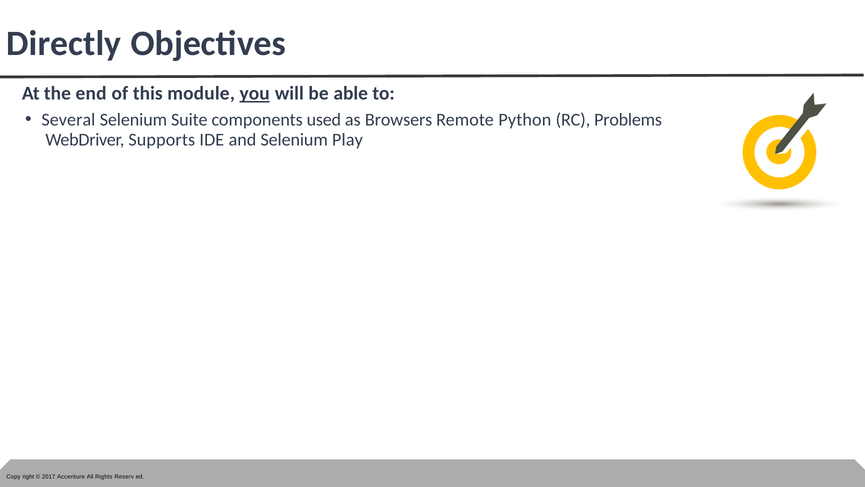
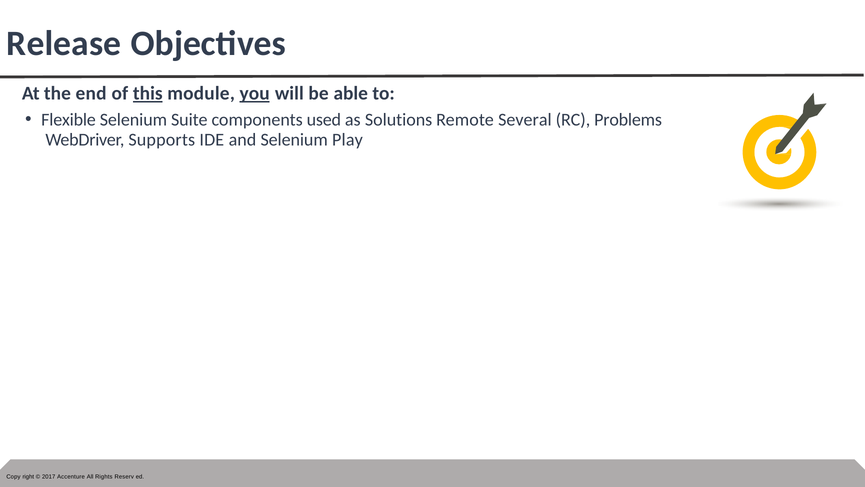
Directly: Directly -> Release
this underline: none -> present
Several: Several -> Flexible
Browsers: Browsers -> Solutions
Python: Python -> Several
